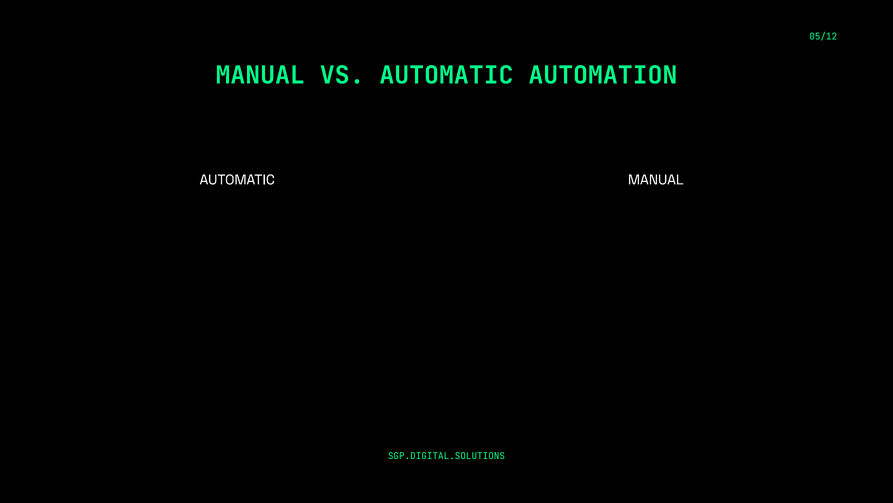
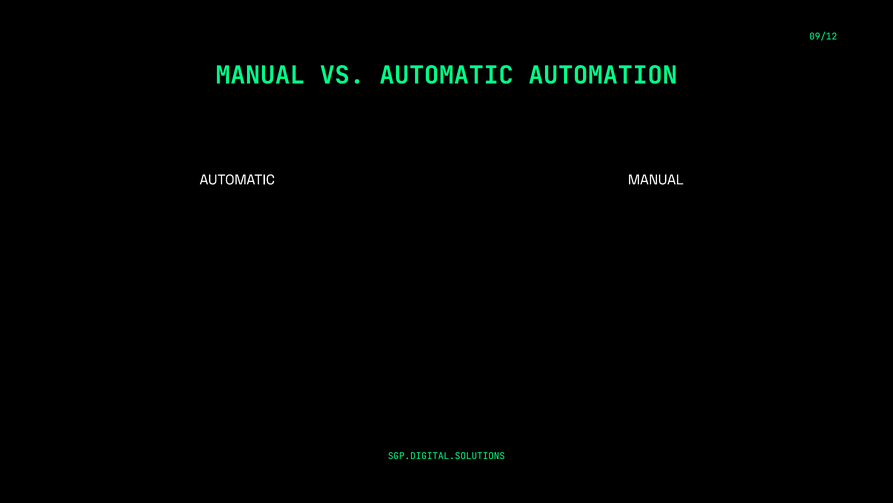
05/12: 05/12 -> 09/12
